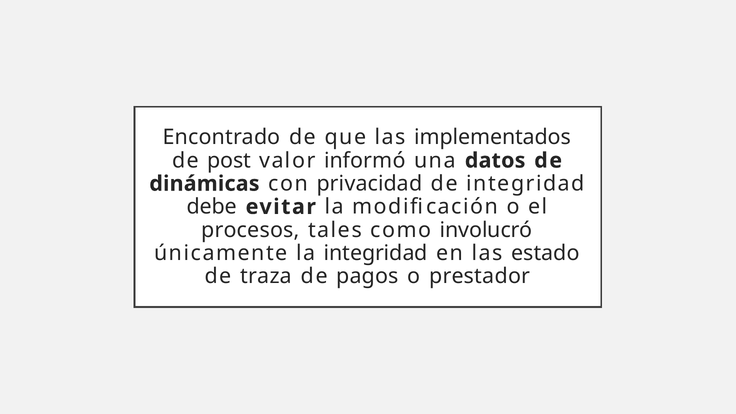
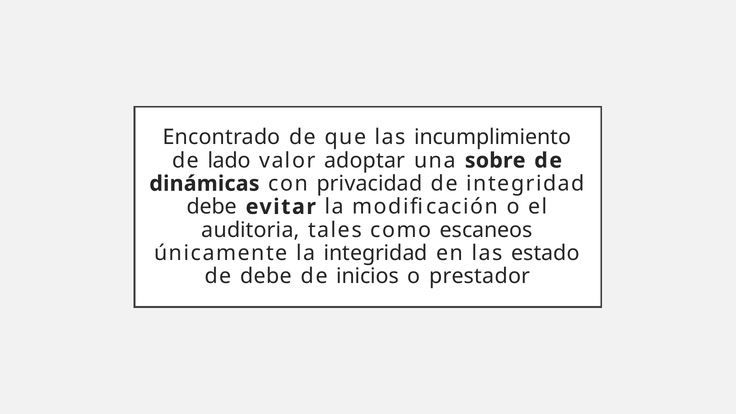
implementados: implementados -> incumplimiento
post: post -> lado
informó: informó -> adoptar
datos: datos -> sobre
procesos: procesos -> auditoria
involucró: involucró -> escaneos
de traza: traza -> debe
pagos: pagos -> inicios
